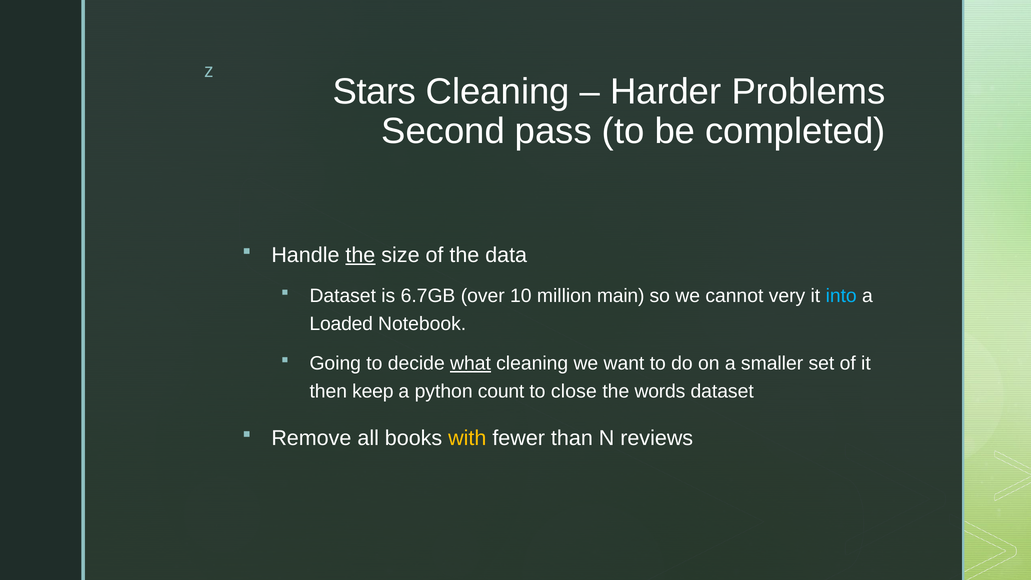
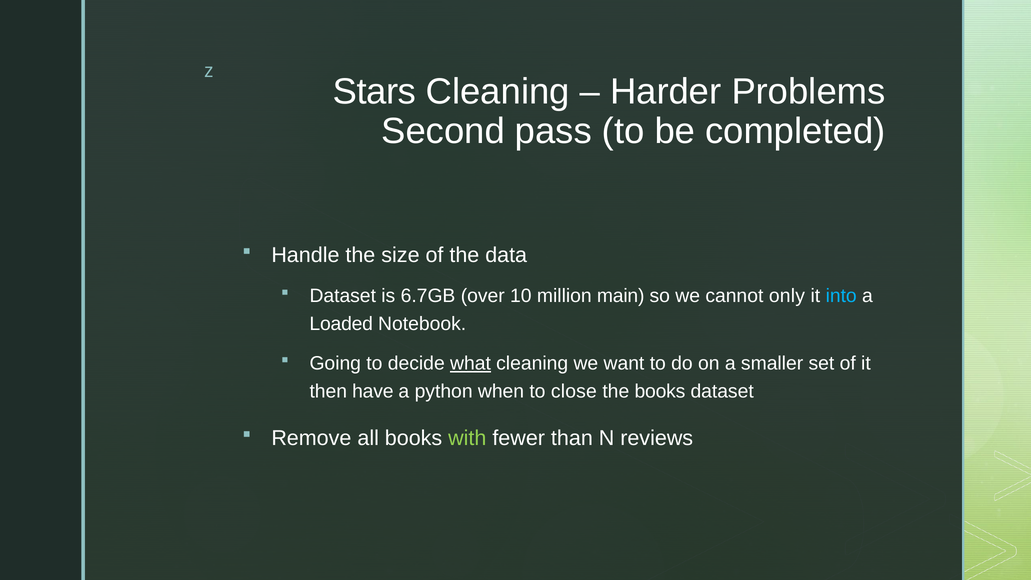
the at (360, 255) underline: present -> none
very: very -> only
keep: keep -> have
count: count -> when
the words: words -> books
with colour: yellow -> light green
